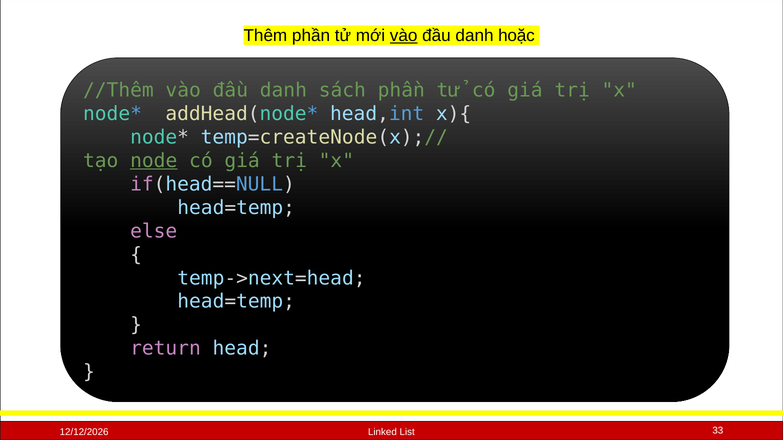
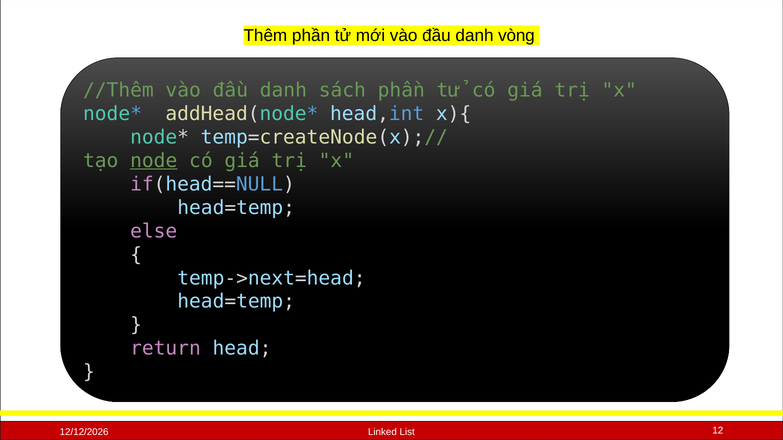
vào at (404, 36) underline: present -> none
hoặc: hoặc -> vòng
33: 33 -> 12
